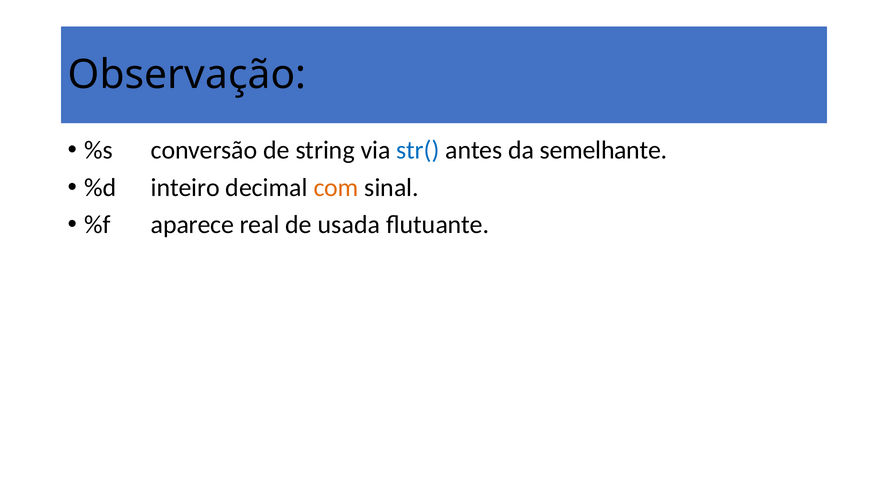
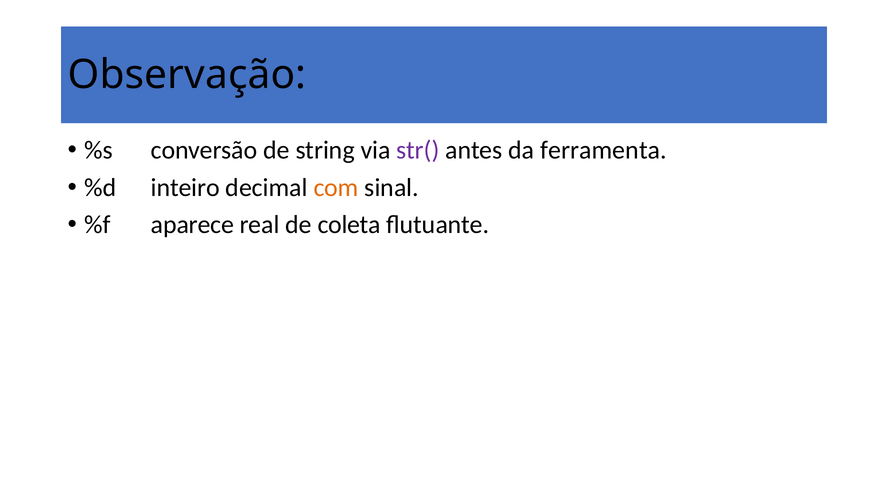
str( colour: blue -> purple
semelhante: semelhante -> ferramenta
usada: usada -> coleta
